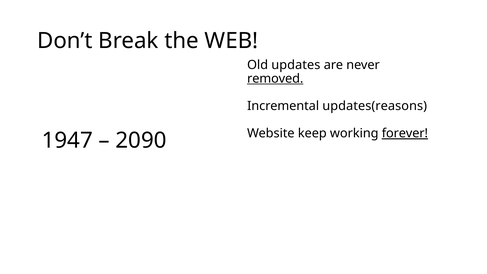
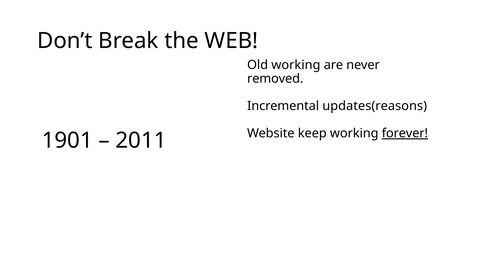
Old updates: updates -> working
removed underline: present -> none
1947: 1947 -> 1901
2090: 2090 -> 2011
